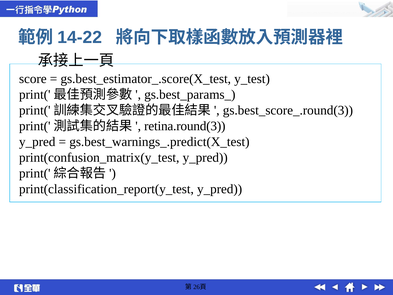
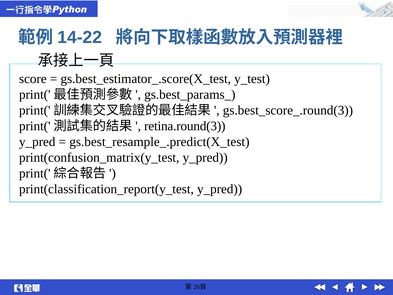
gs.best_warnings_.predict(X_test: gs.best_warnings_.predict(X_test -> gs.best_resample_.predict(X_test
